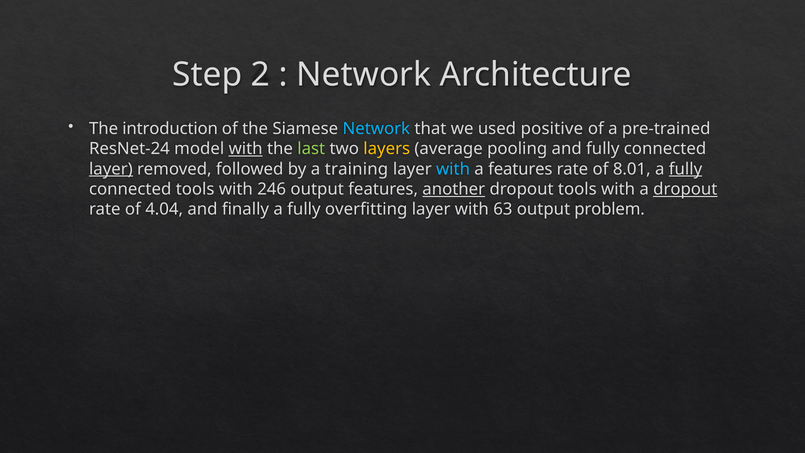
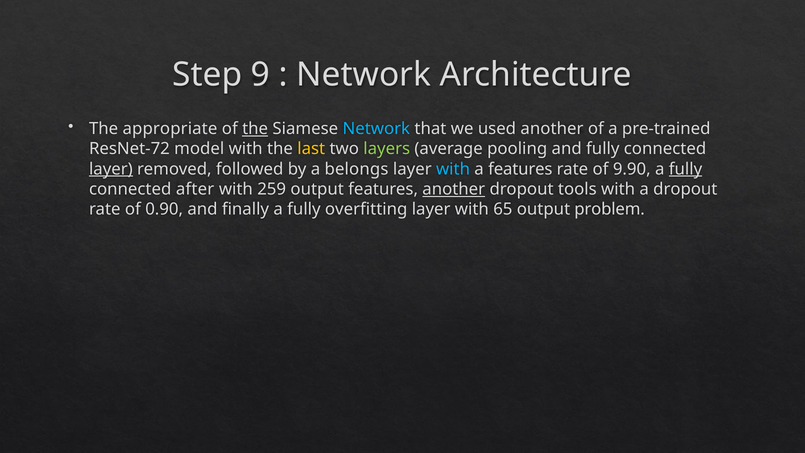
2: 2 -> 9
introduction: introduction -> appropriate
the at (255, 129) underline: none -> present
used positive: positive -> another
ResNet-24: ResNet-24 -> ResNet-72
with at (246, 149) underline: present -> none
last colour: light green -> yellow
layers colour: yellow -> light green
training: training -> belongs
8.01: 8.01 -> 9.90
connected tools: tools -> after
246: 246 -> 259
dropout at (685, 189) underline: present -> none
4.04: 4.04 -> 0.90
63: 63 -> 65
